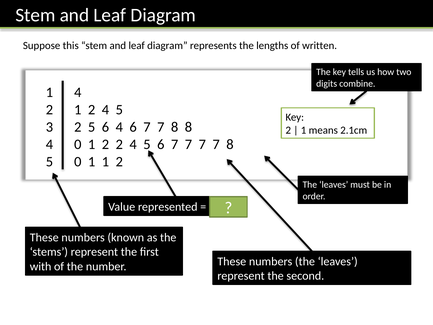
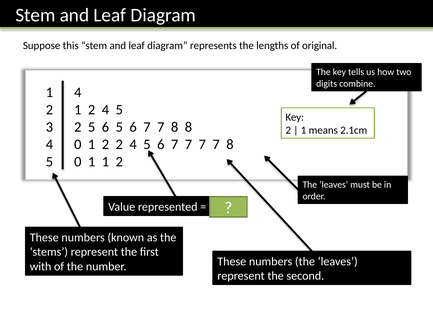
written: written -> original
6 4: 4 -> 5
